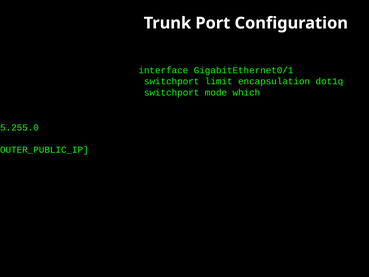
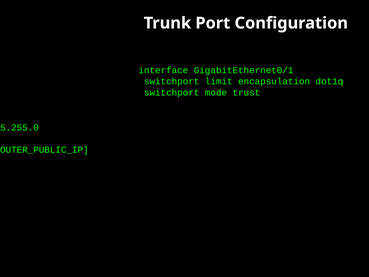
which: which -> trust
